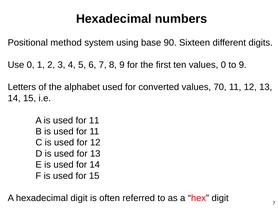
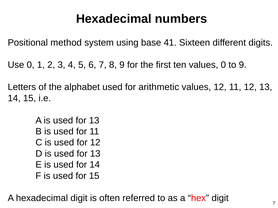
90: 90 -> 41
converted: converted -> arithmetic
values 70: 70 -> 12
11 at (94, 121): 11 -> 13
